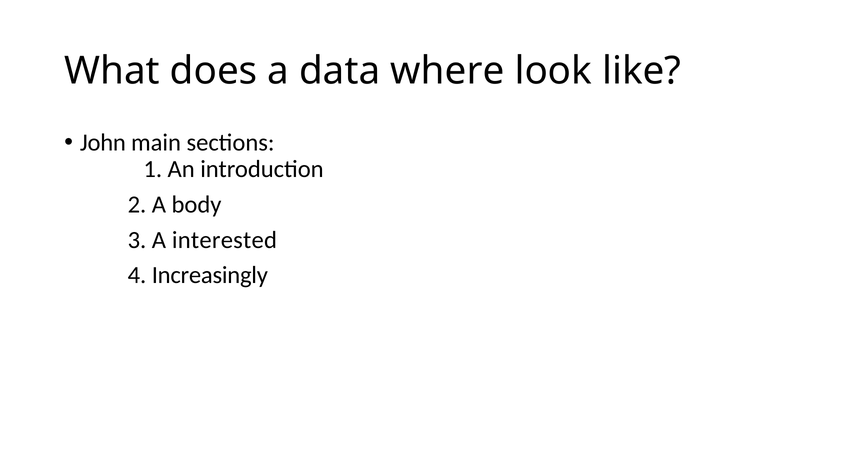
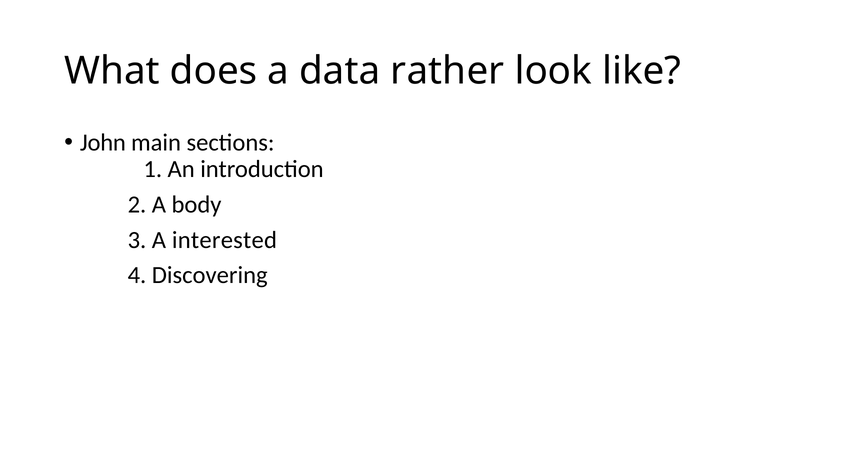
where: where -> rather
Increasingly: Increasingly -> Discovering
